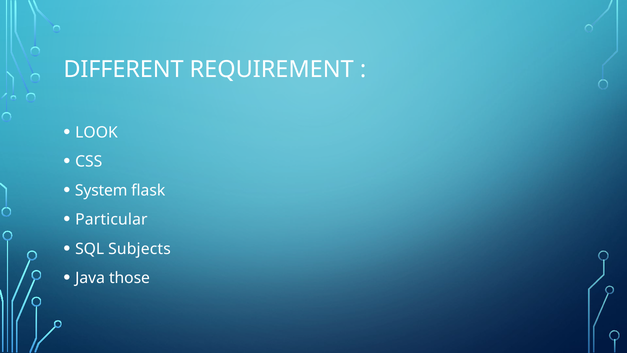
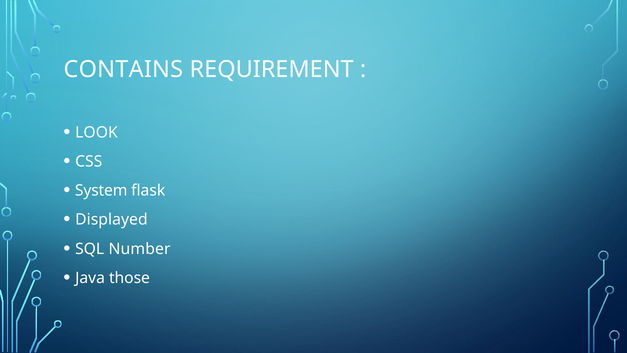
DIFFERENT: DIFFERENT -> CONTAINS
Particular: Particular -> Displayed
Subjects: Subjects -> Number
